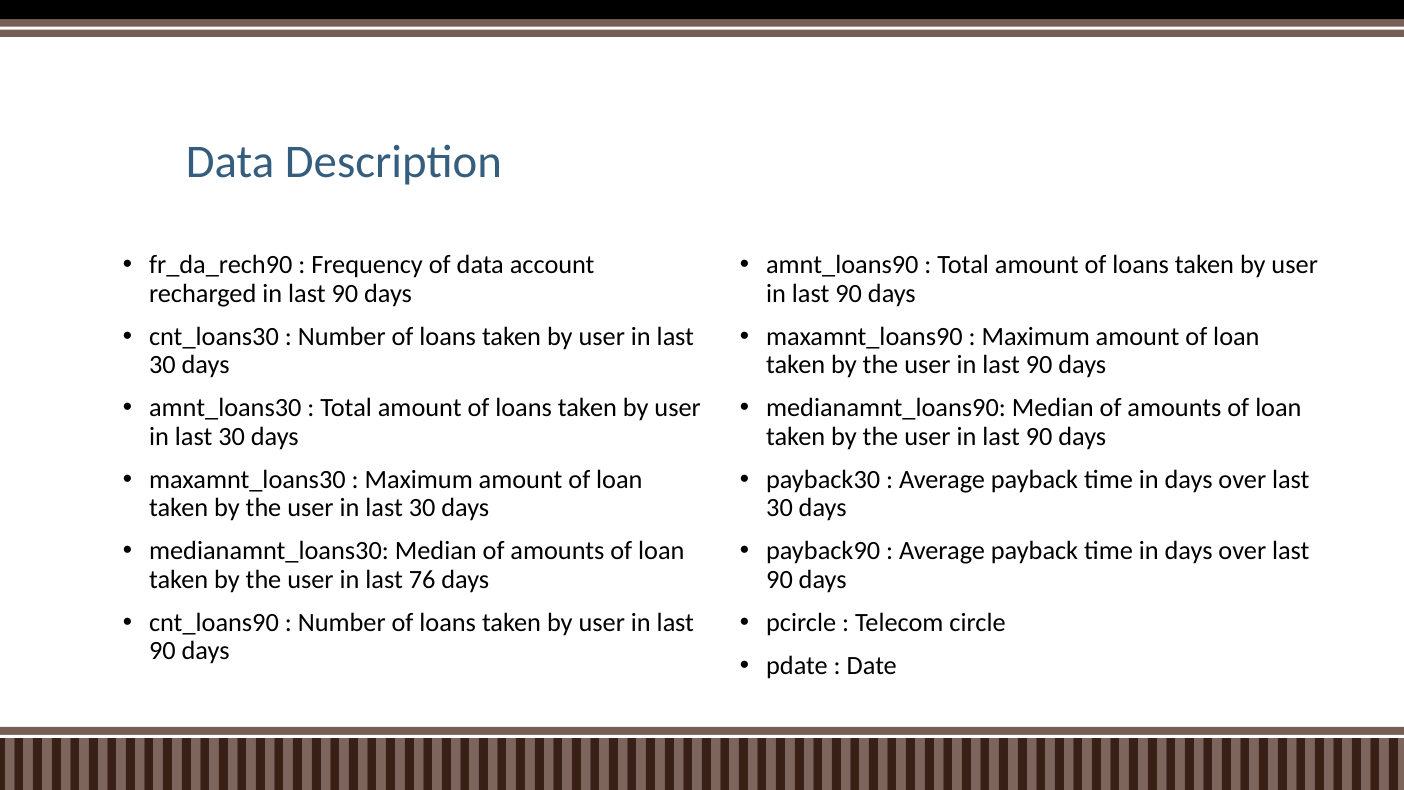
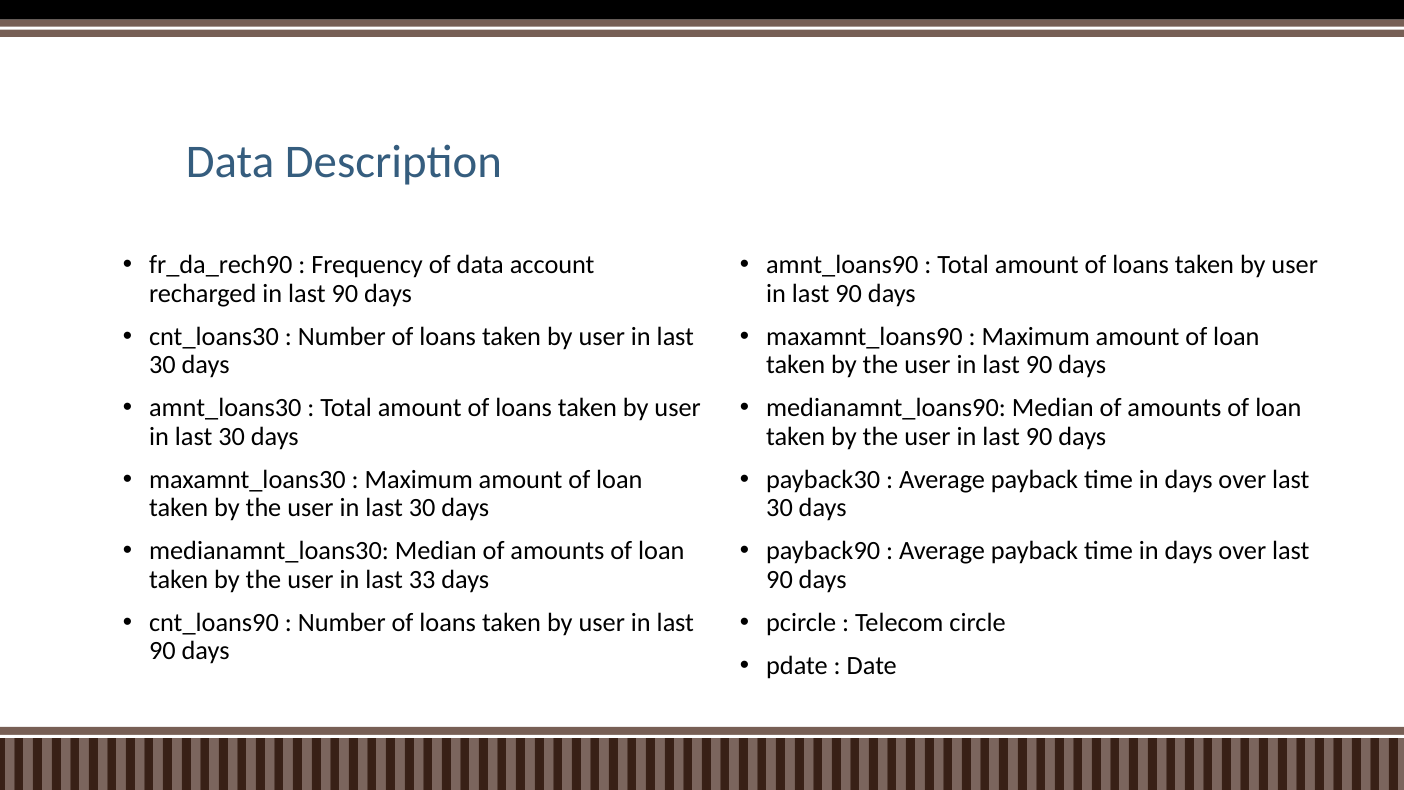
76: 76 -> 33
